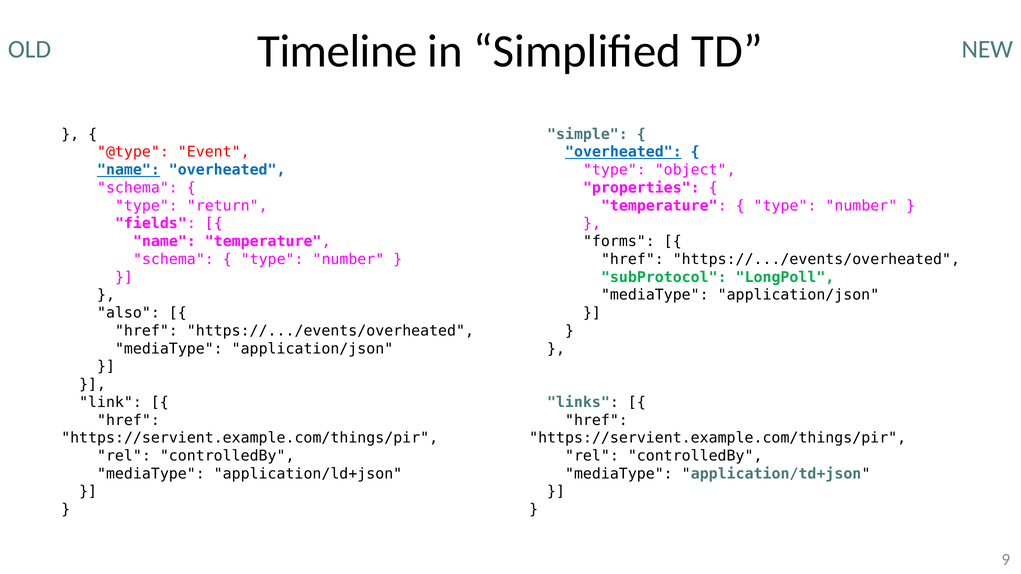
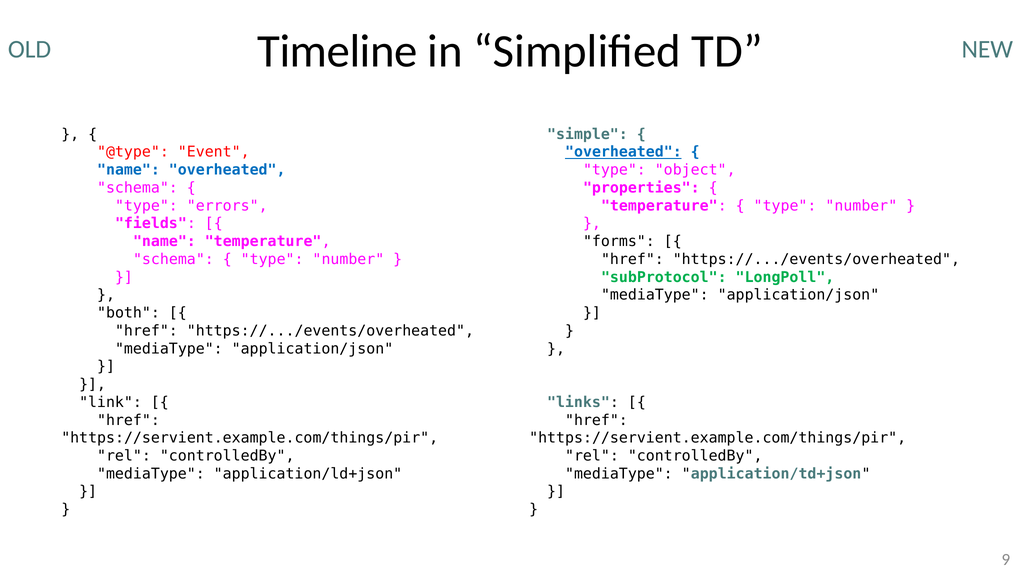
name at (128, 170) underline: present -> none
return: return -> errors
also: also -> both
